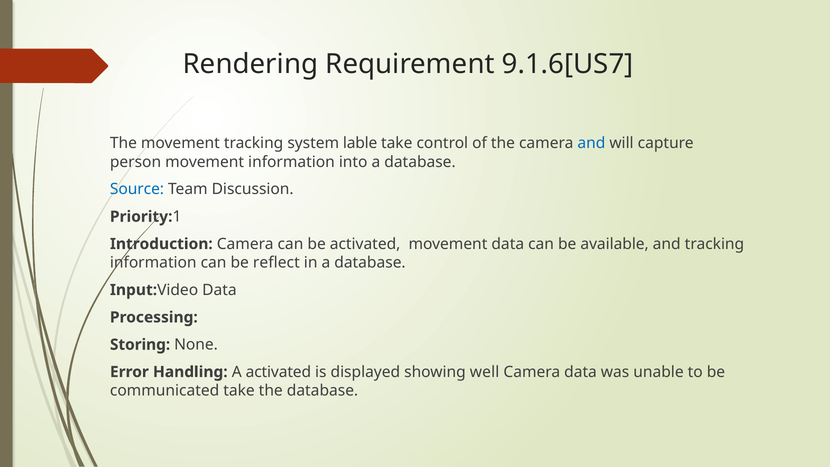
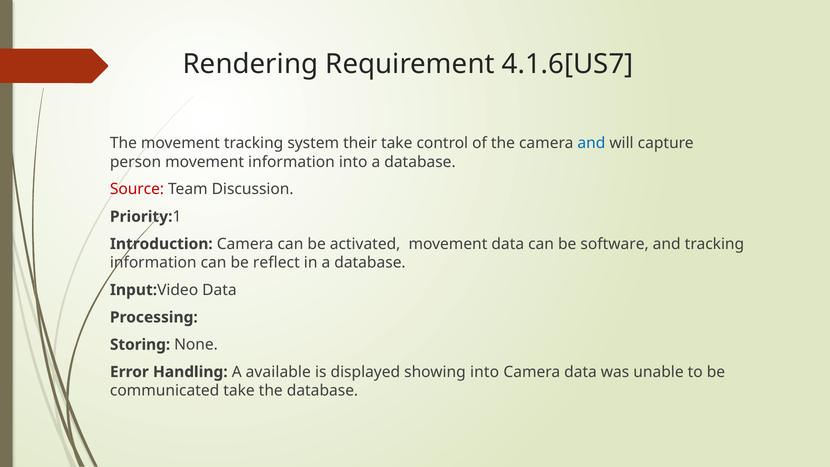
9.1.6[US7: 9.1.6[US7 -> 4.1.6[US7
lable: lable -> their
Source colour: blue -> red
available: available -> software
A activated: activated -> available
showing well: well -> into
